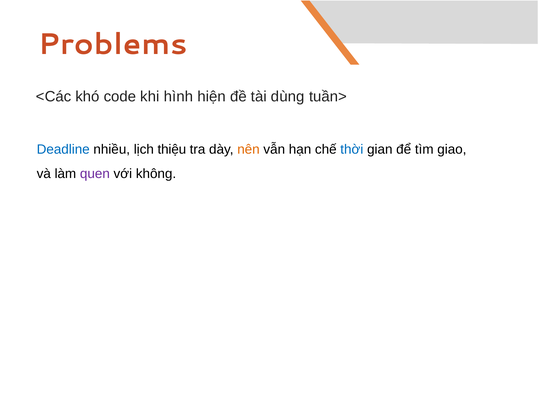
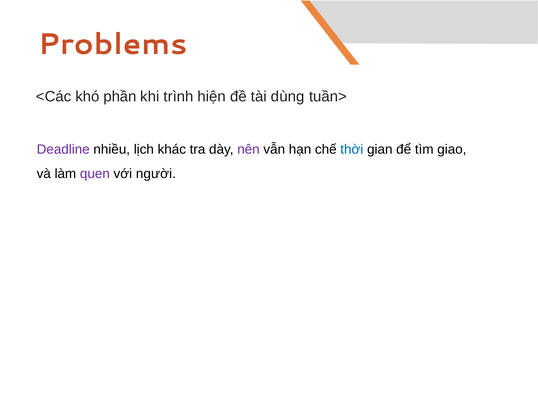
code: code -> phần
hình: hình -> trình
Deadline colour: blue -> purple
thiệu: thiệu -> khác
nên colour: orange -> purple
không: không -> người
